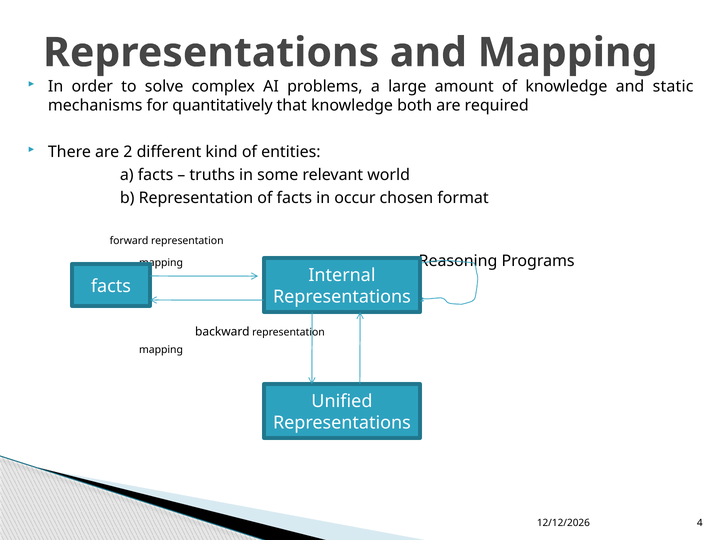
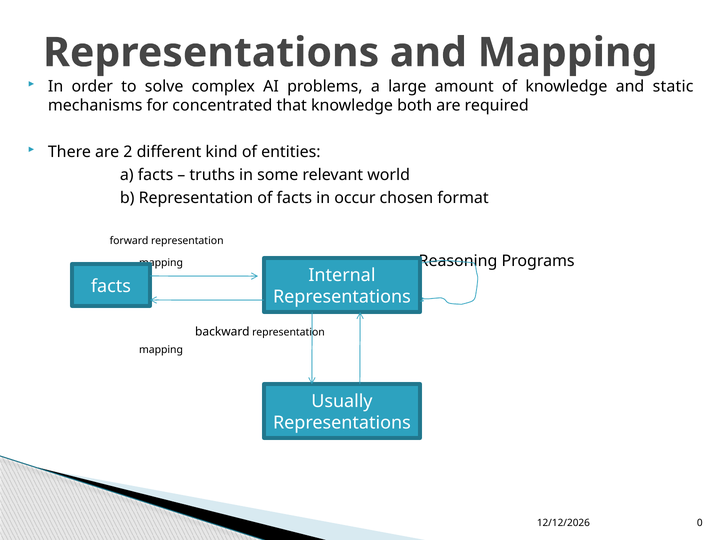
quantitatively: quantitatively -> concentrated
Unified: Unified -> Usually
4: 4 -> 0
